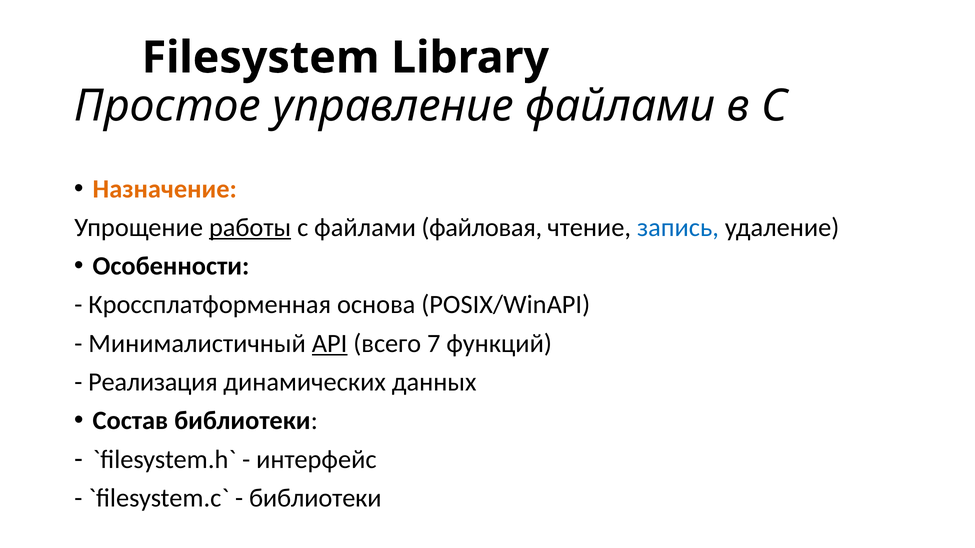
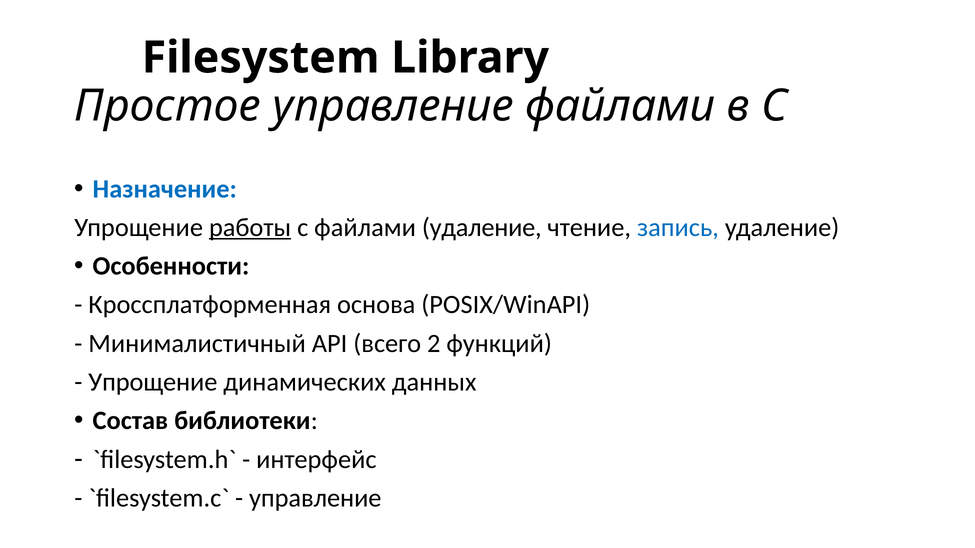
Назначение colour: orange -> blue
файлами файловая: файловая -> удаление
API underline: present -> none
7: 7 -> 2
Реализация at (153, 382): Реализация -> Упрощение
библиотеки at (315, 498): библиотеки -> управление
